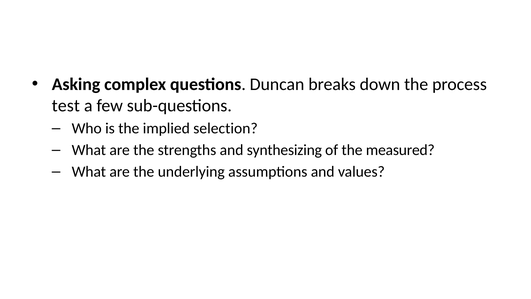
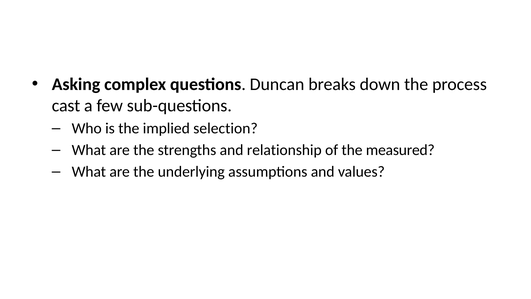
test: test -> cast
synthesizing: synthesizing -> relationship
